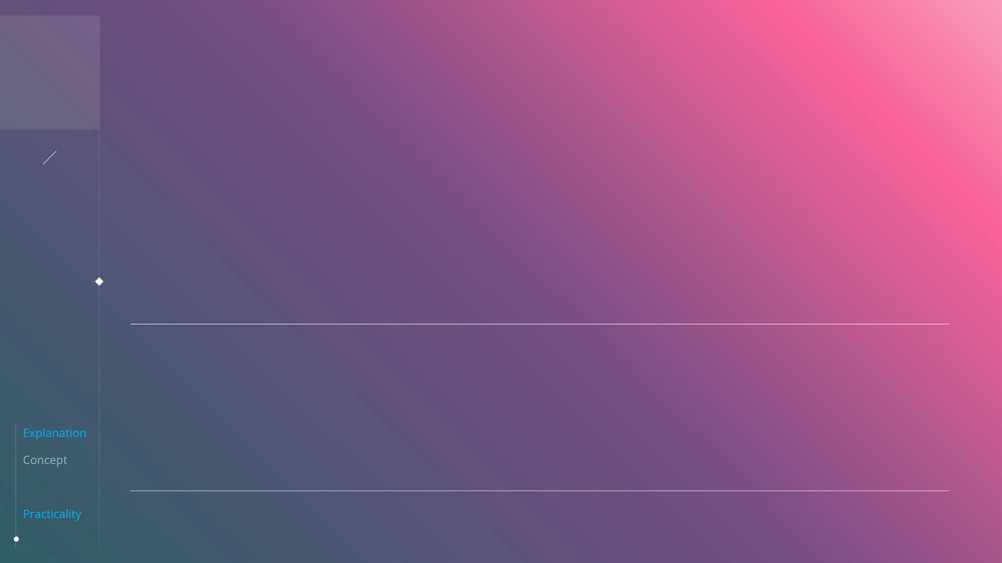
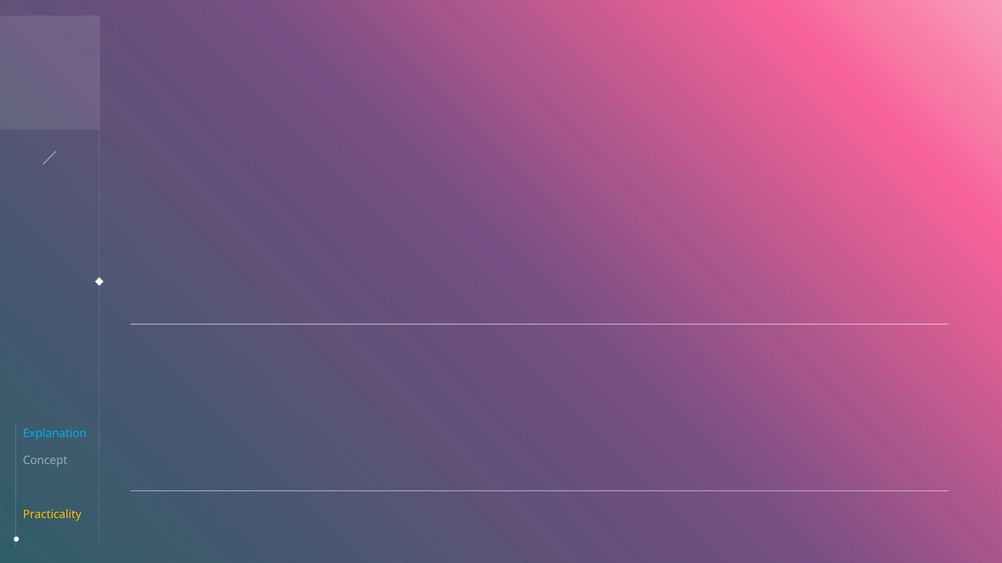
Practicality colour: light blue -> yellow
